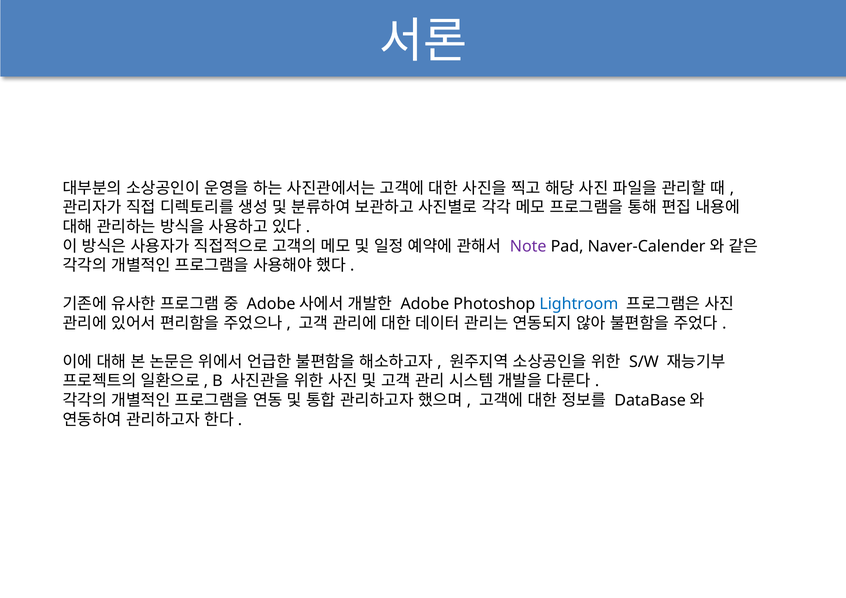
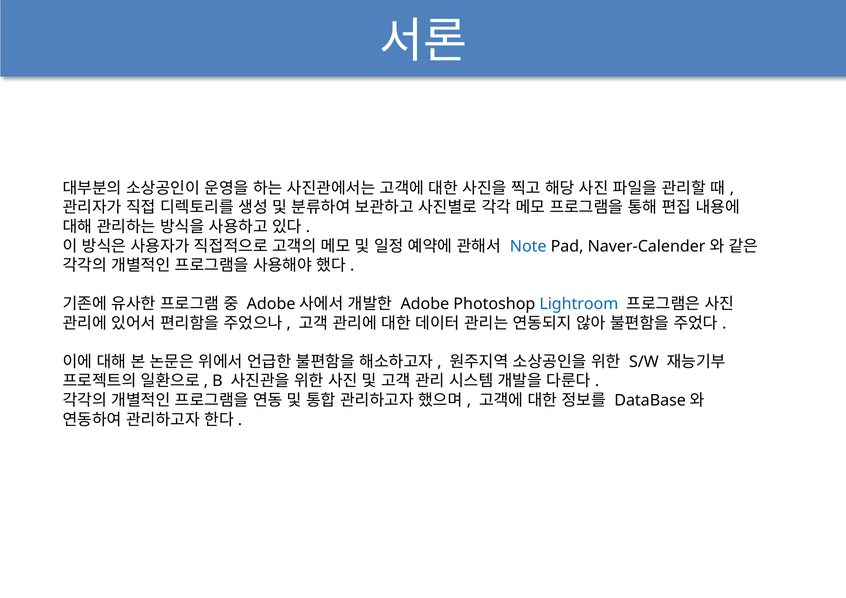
Note colour: purple -> blue
